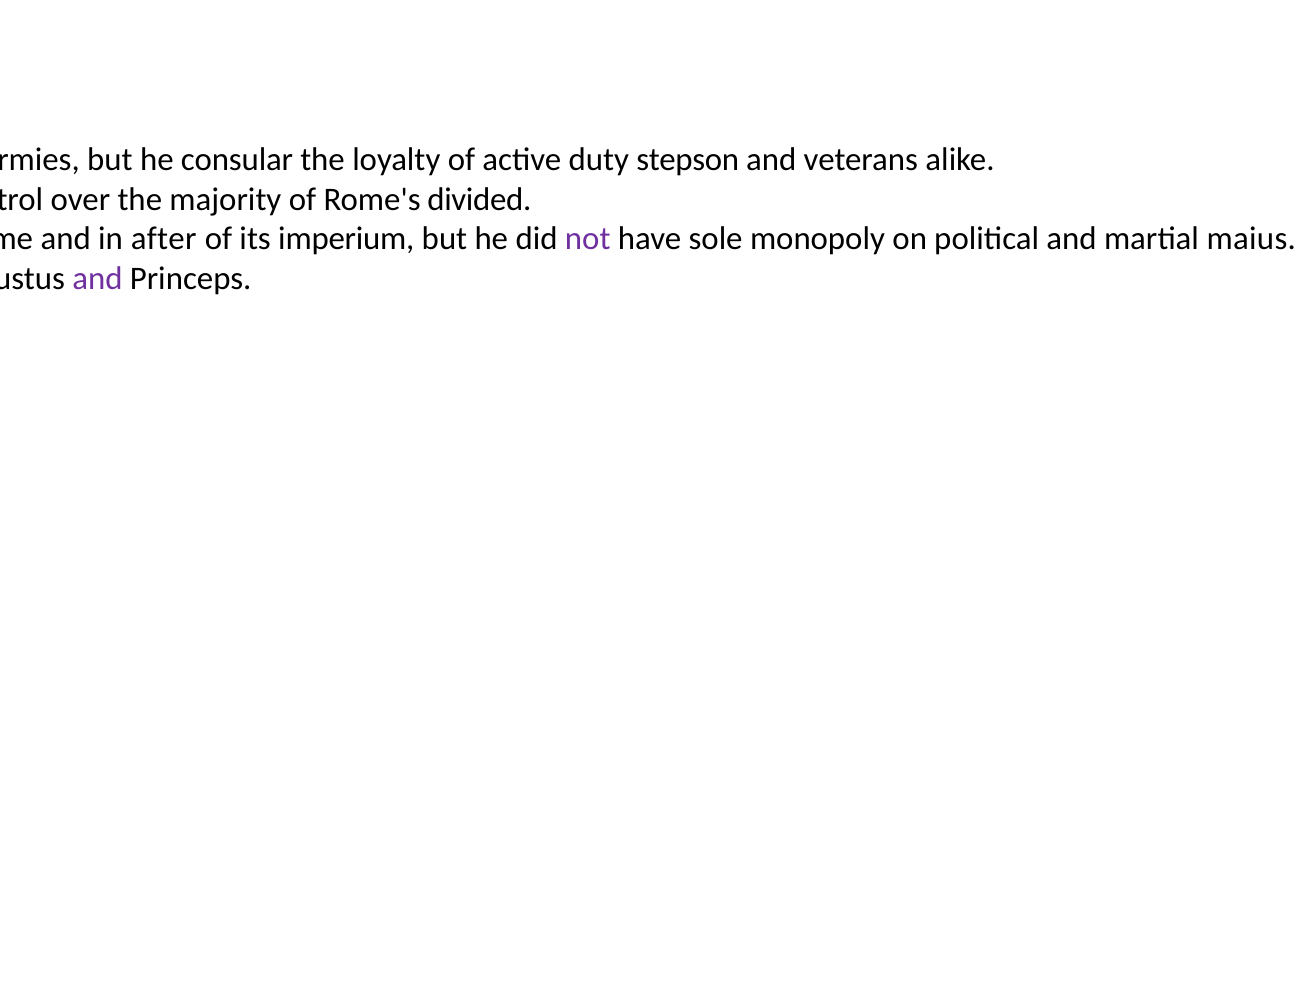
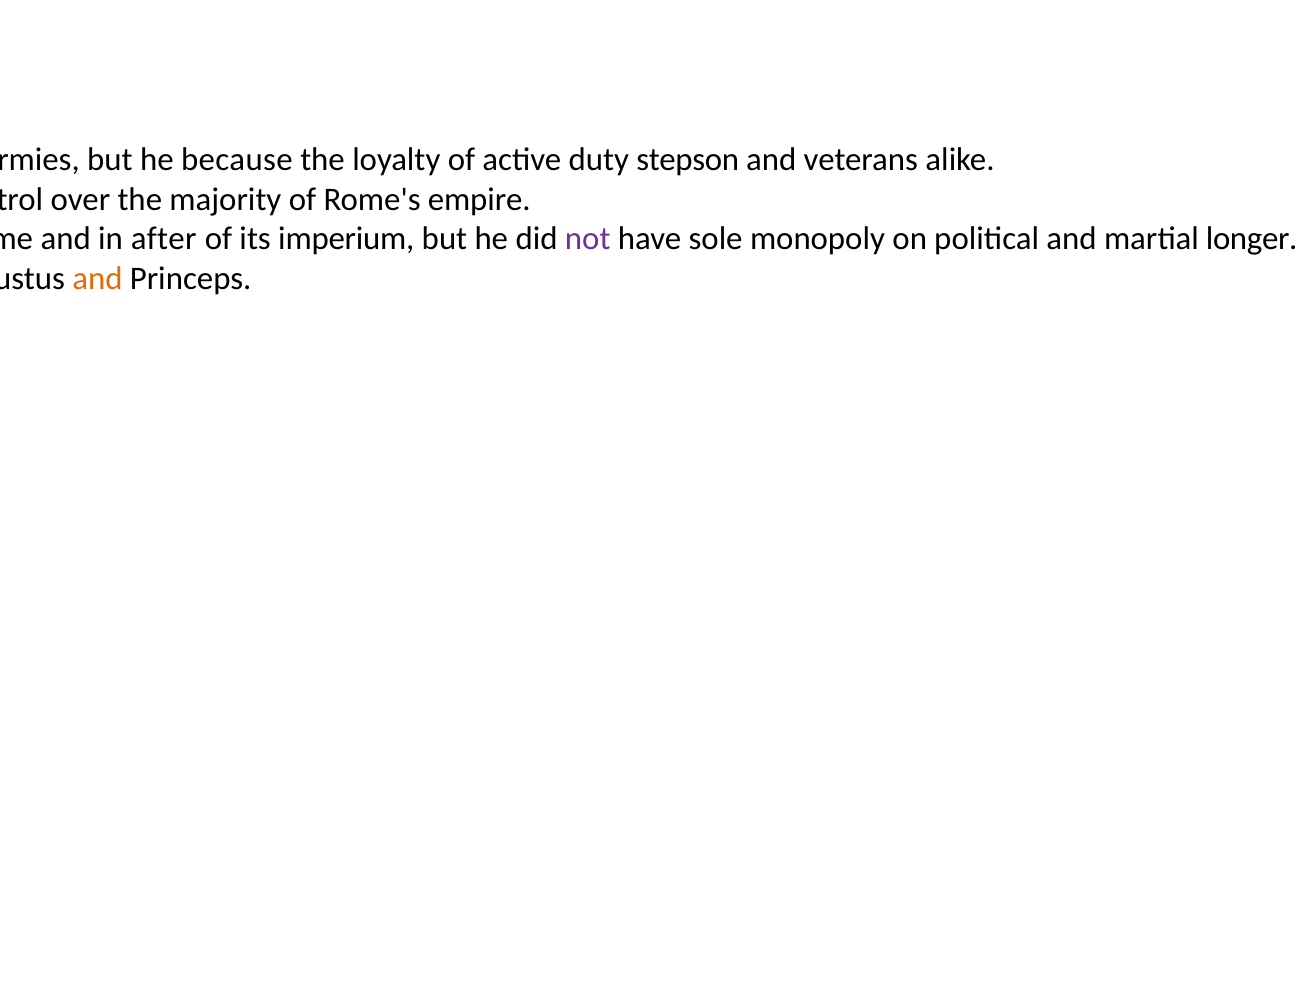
consular: consular -> because
divided: divided -> empire
martial maius: maius -> longer
and at (97, 278) colour: purple -> orange
